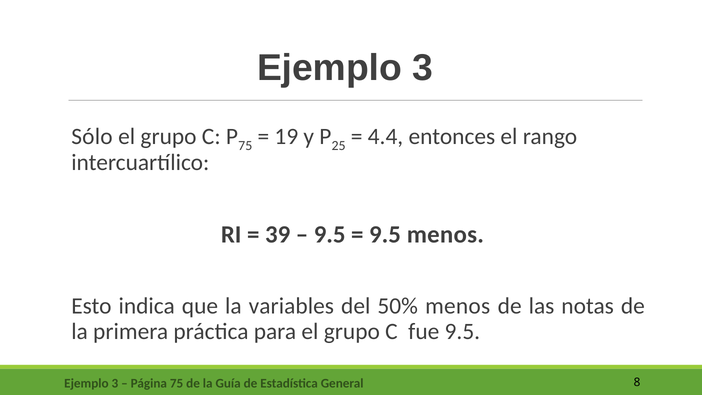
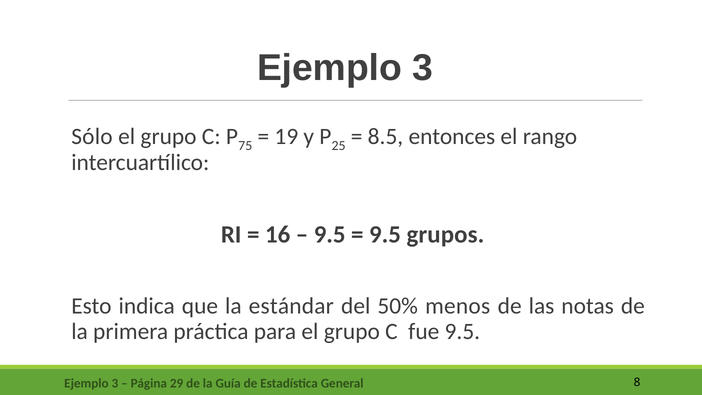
4.4: 4.4 -> 8.5
39: 39 -> 16
9.5 menos: menos -> grupos
variables: variables -> estándar
Página 75: 75 -> 29
